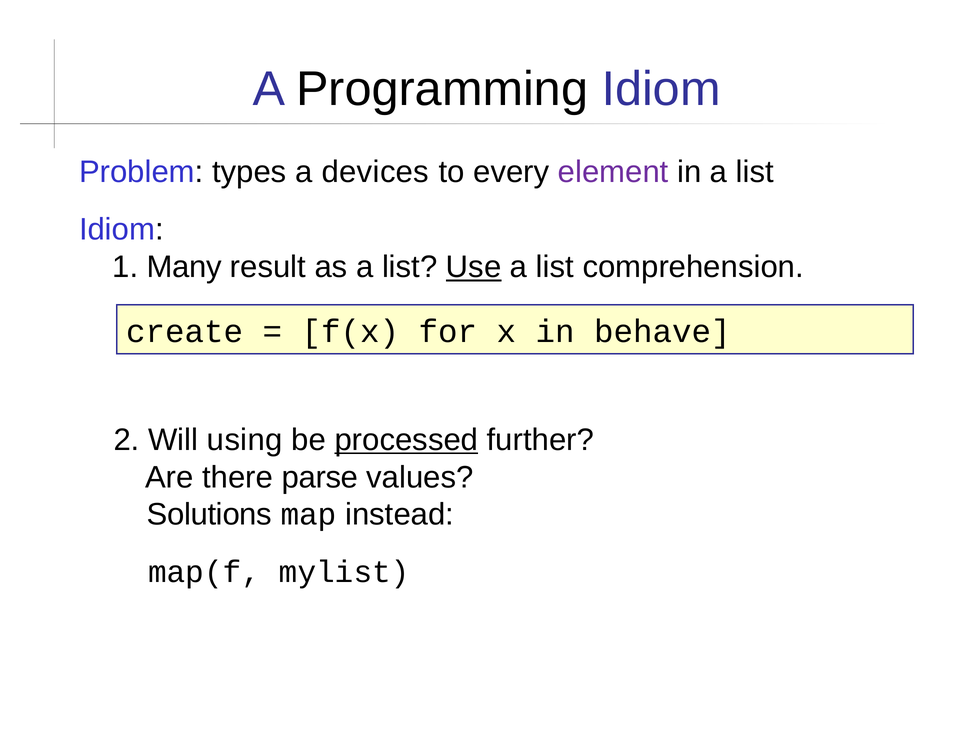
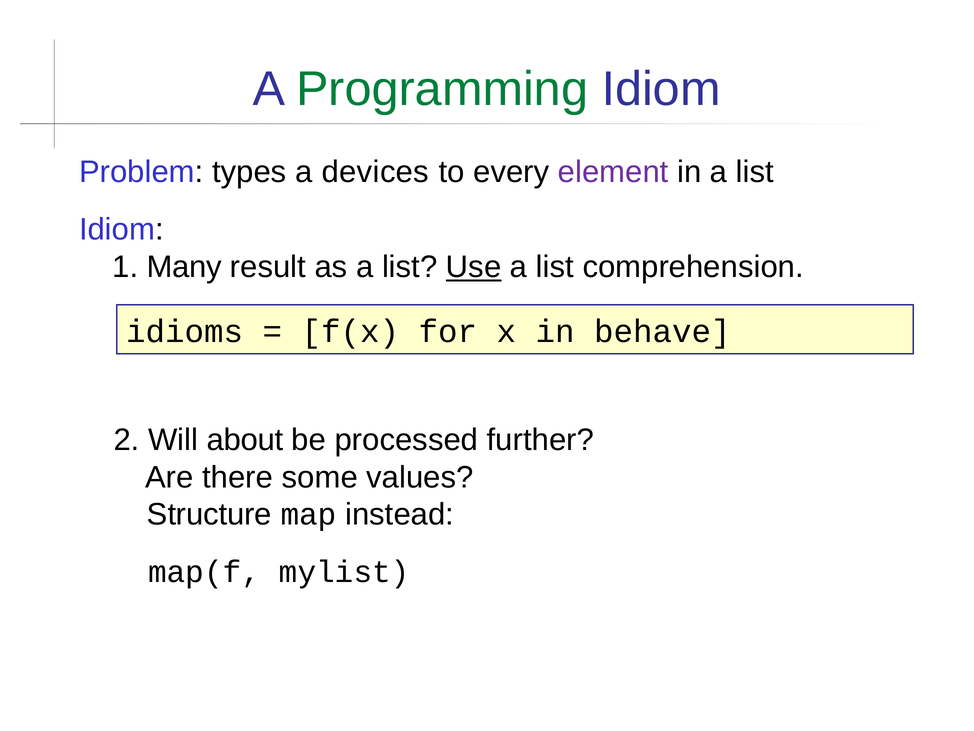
Programming colour: black -> green
create: create -> idioms
using: using -> about
processed underline: present -> none
parse: parse -> some
Solutions: Solutions -> Structure
